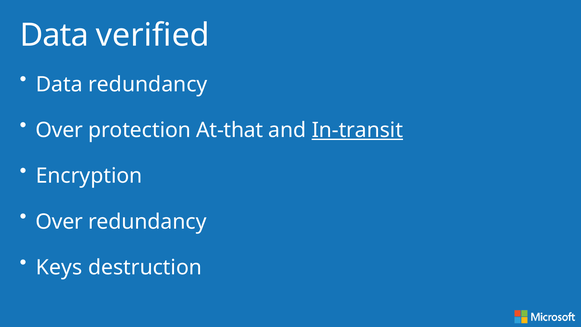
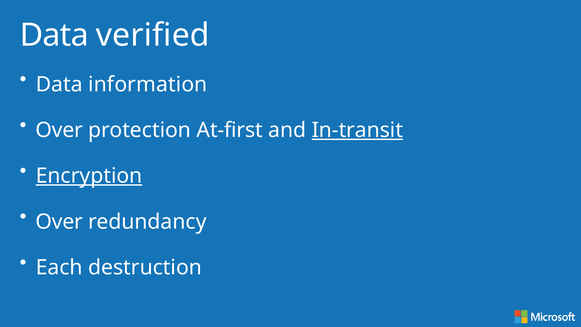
Data redundancy: redundancy -> information
At-that: At-that -> At-first
Encryption underline: none -> present
Keys: Keys -> Each
